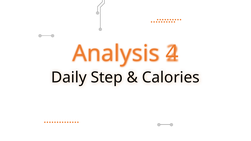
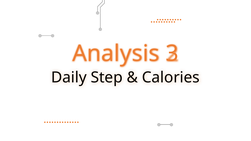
4: 4 -> 3
